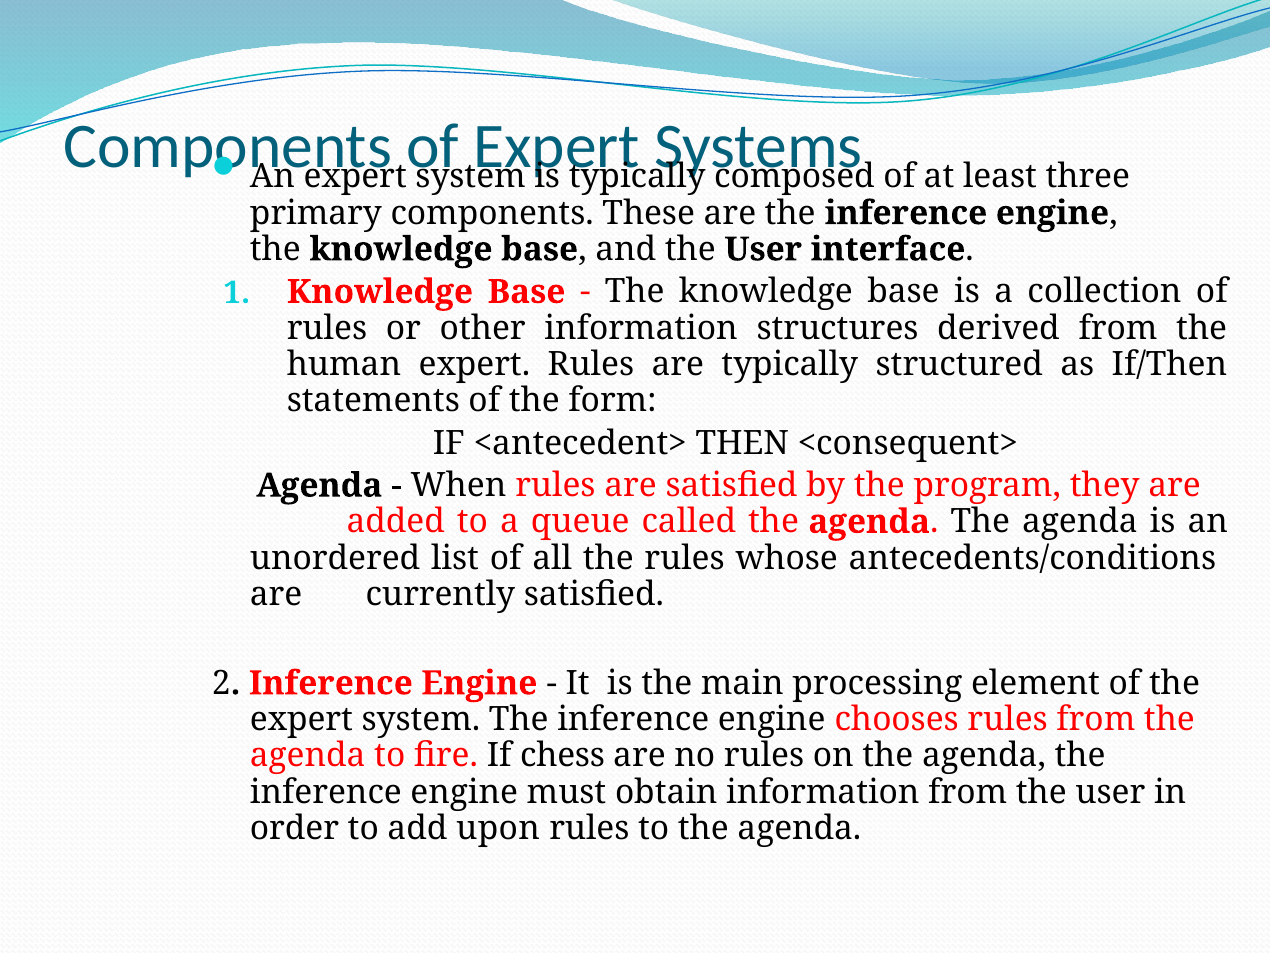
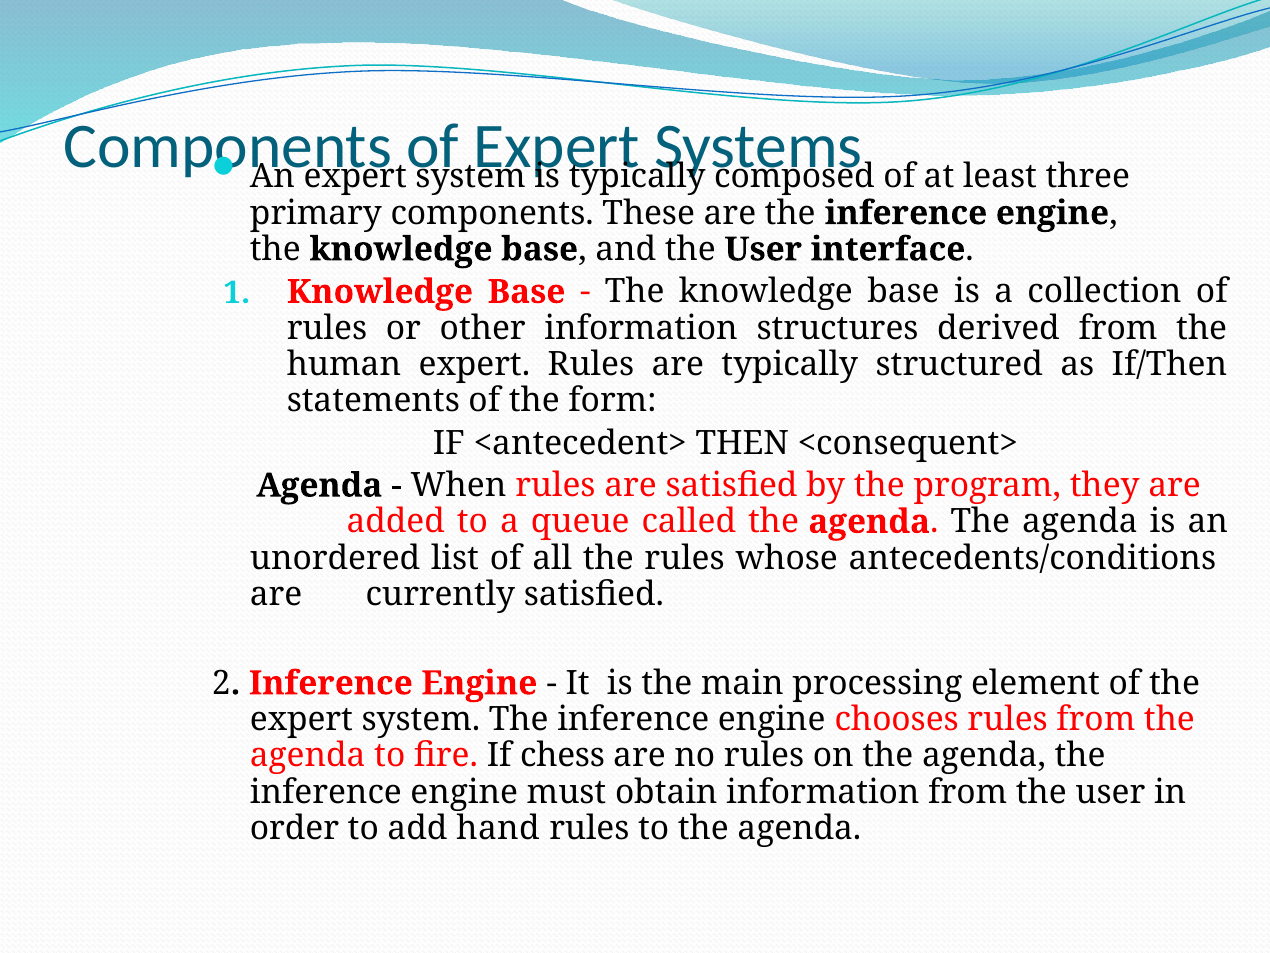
upon: upon -> hand
